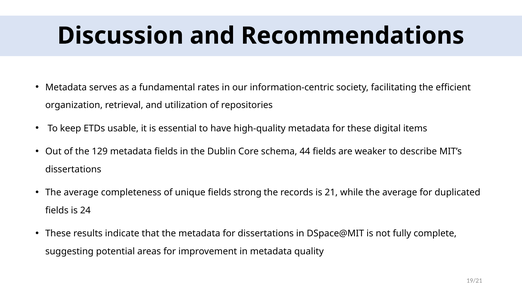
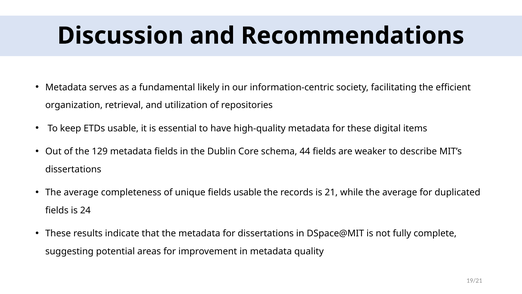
rates: rates -> likely
fields strong: strong -> usable
